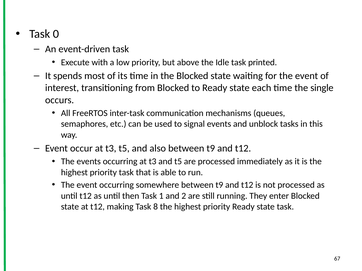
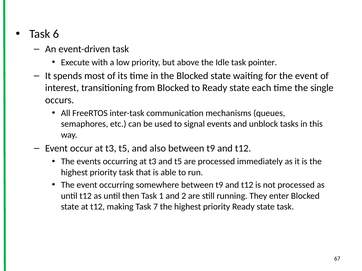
0: 0 -> 6
printed: printed -> pointer
8: 8 -> 7
